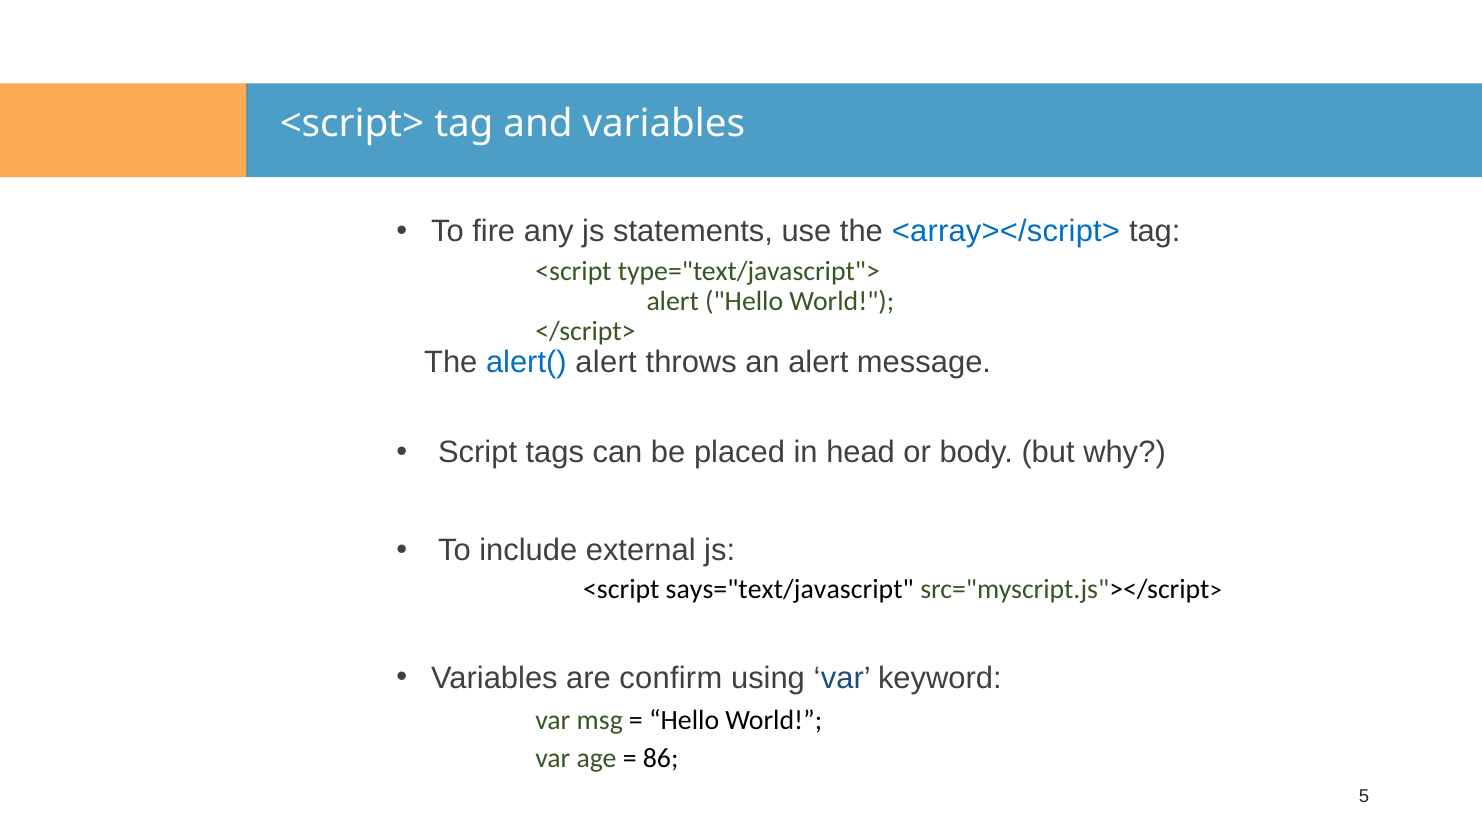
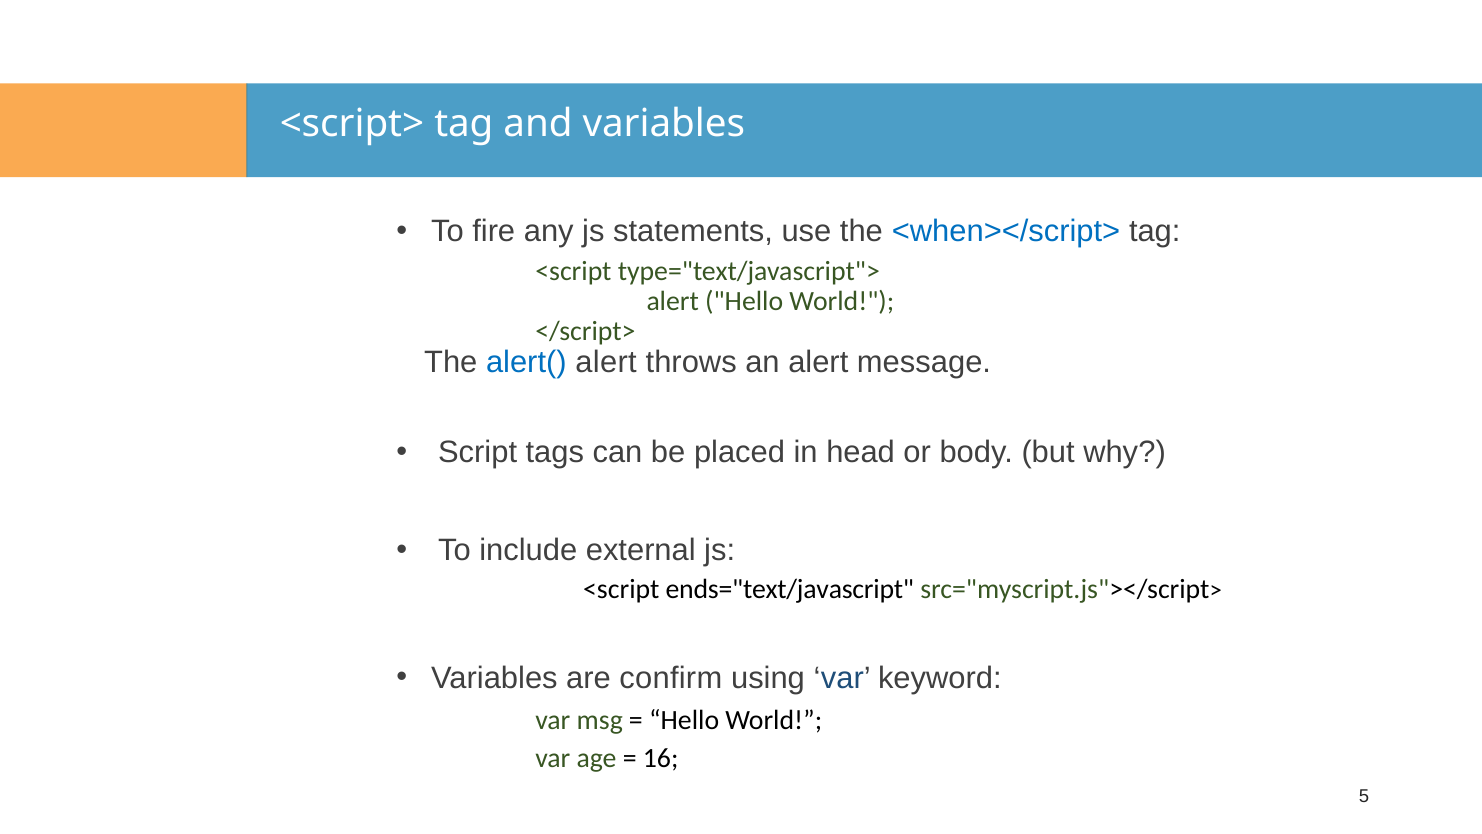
<array></script>: <array></script> -> <when></script>
says="text/javascript: says="text/javascript -> ends="text/javascript
86: 86 -> 16
